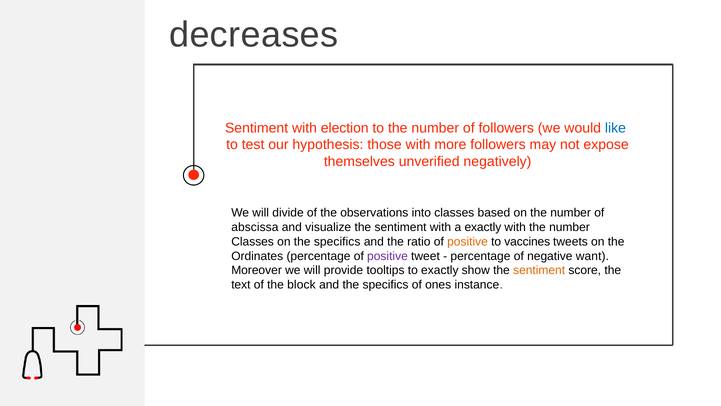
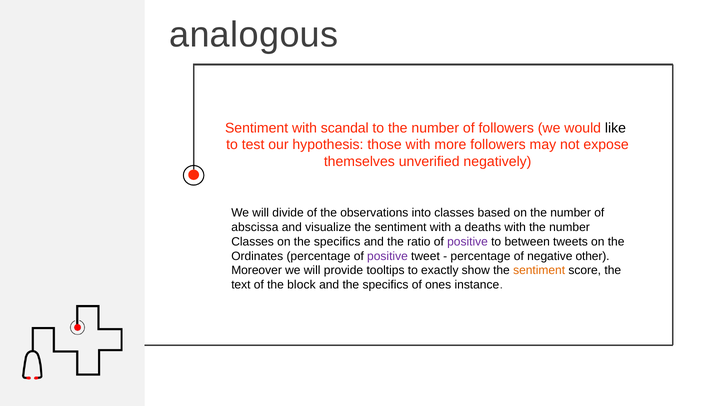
decreases: decreases -> analogous
election: election -> scandal
like colour: blue -> black
a exactly: exactly -> deaths
positive at (468, 241) colour: orange -> purple
vaccines: vaccines -> between
want: want -> other
